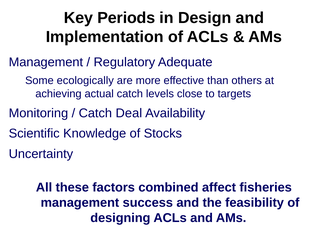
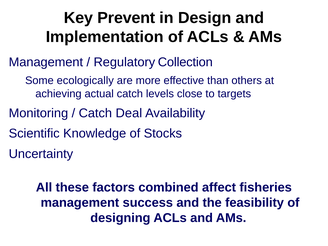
Periods: Periods -> Prevent
Adequate: Adequate -> Collection
